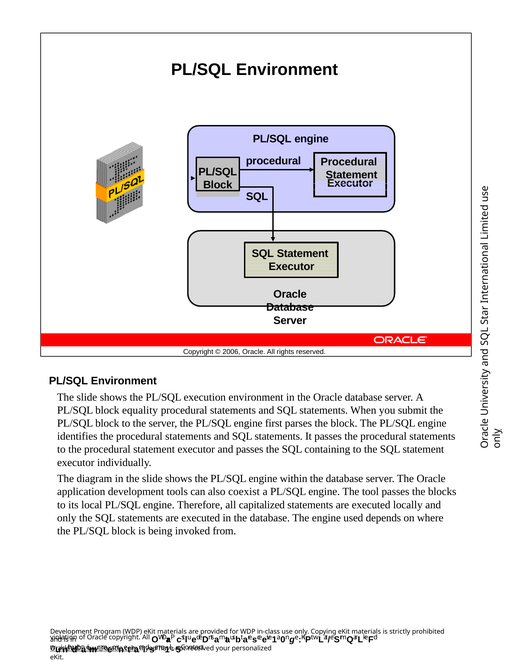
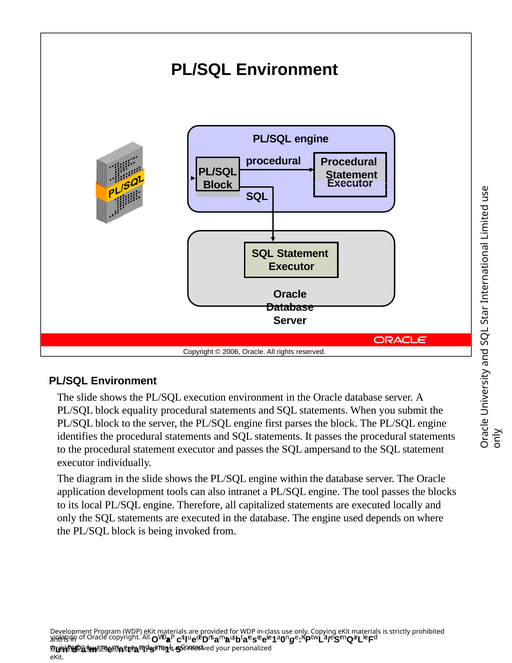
containing: containing -> ampersand
coexist: coexist -> intranet
